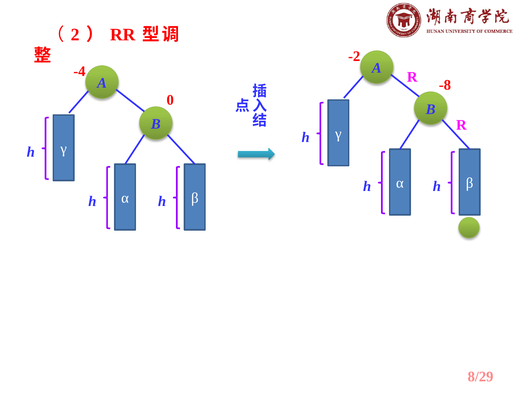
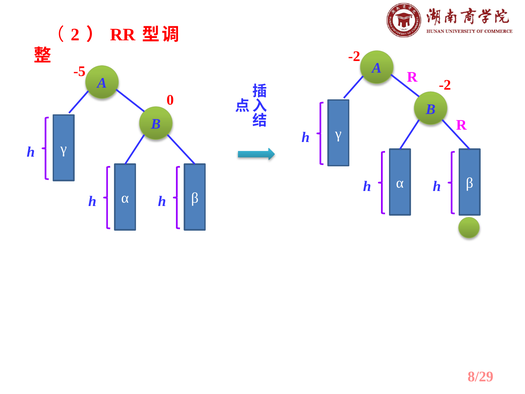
-4: -4 -> -5
-8 at (445, 85): -8 -> -2
